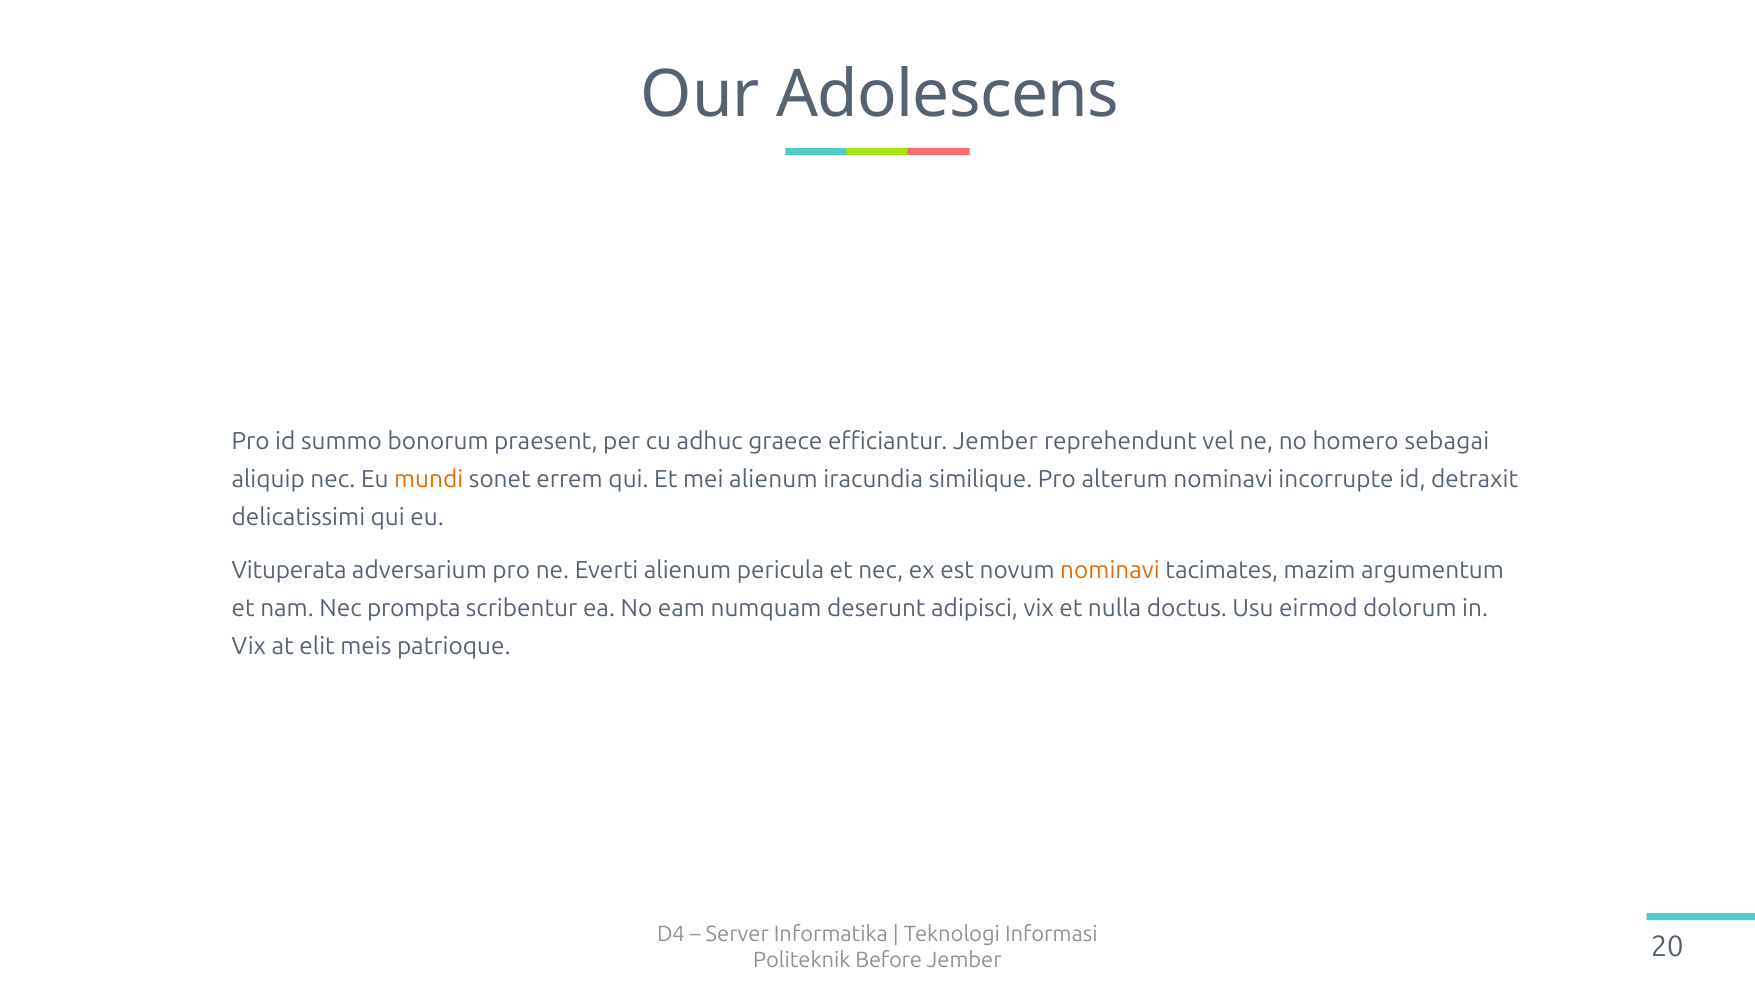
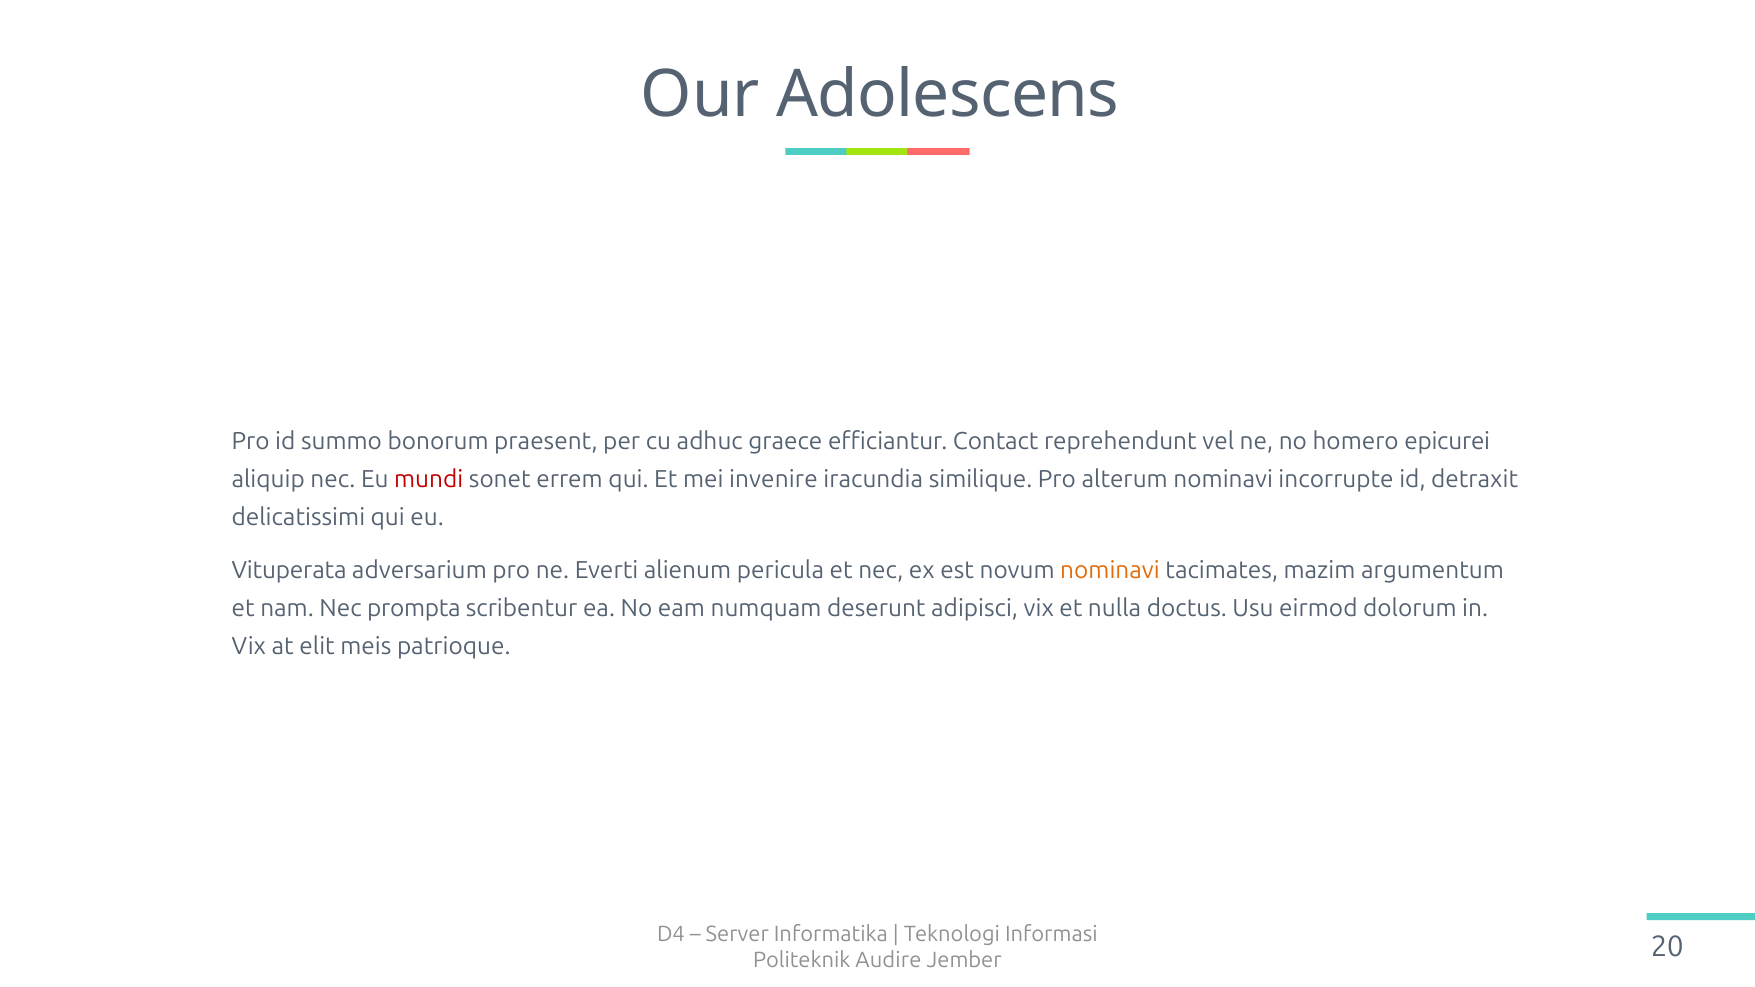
efficiantur Jember: Jember -> Contact
sebagai: sebagai -> epicurei
mundi colour: orange -> red
mei alienum: alienum -> invenire
Before: Before -> Audire
